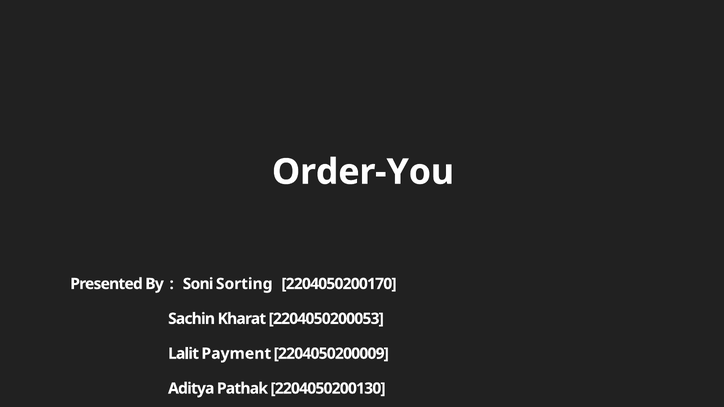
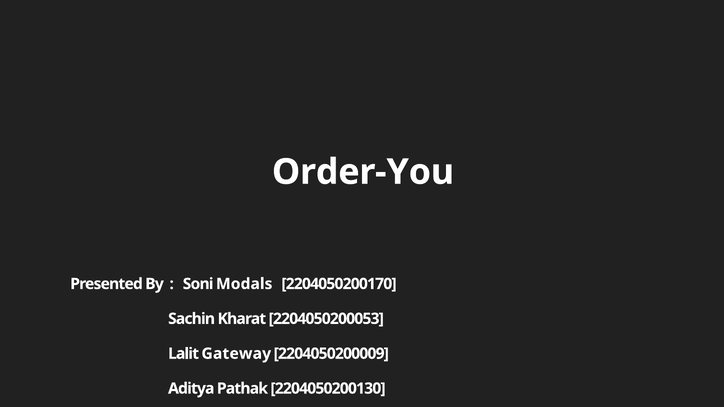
Sorting: Sorting -> Modals
Payment: Payment -> Gateway
